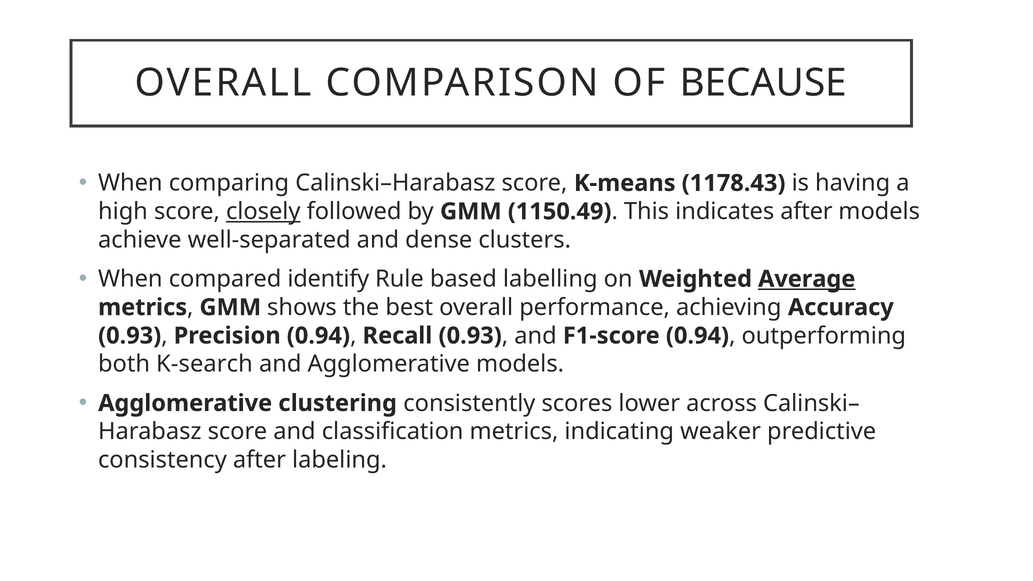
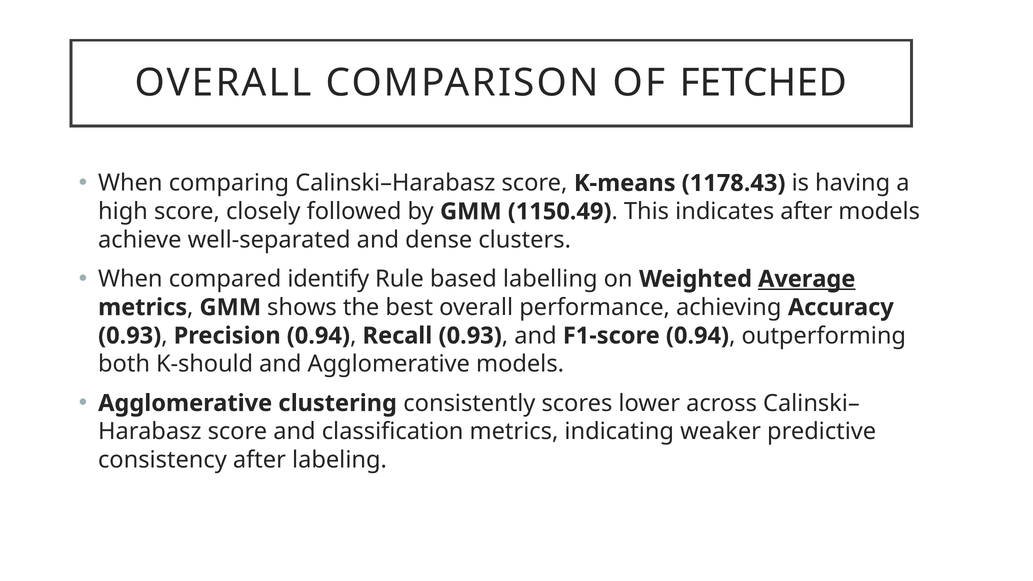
BECAUSE: BECAUSE -> FETCHED
closely underline: present -> none
K-search: K-search -> K-should
